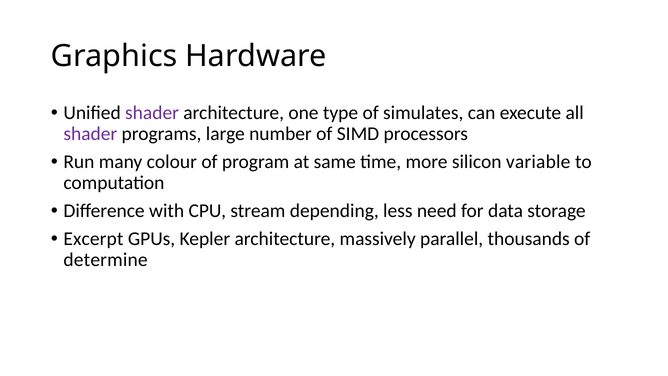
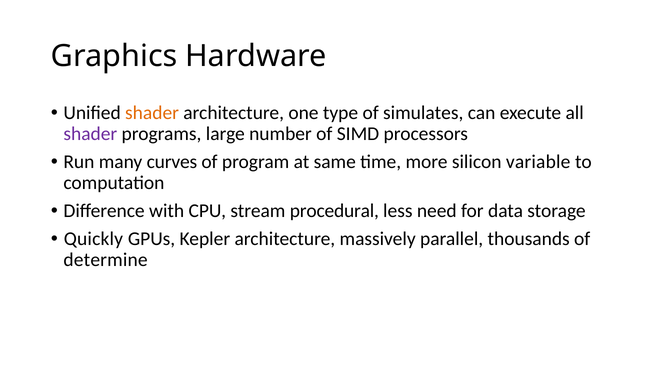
shader at (152, 113) colour: purple -> orange
colour: colour -> curves
depending: depending -> procedural
Excerpt: Excerpt -> Quickly
